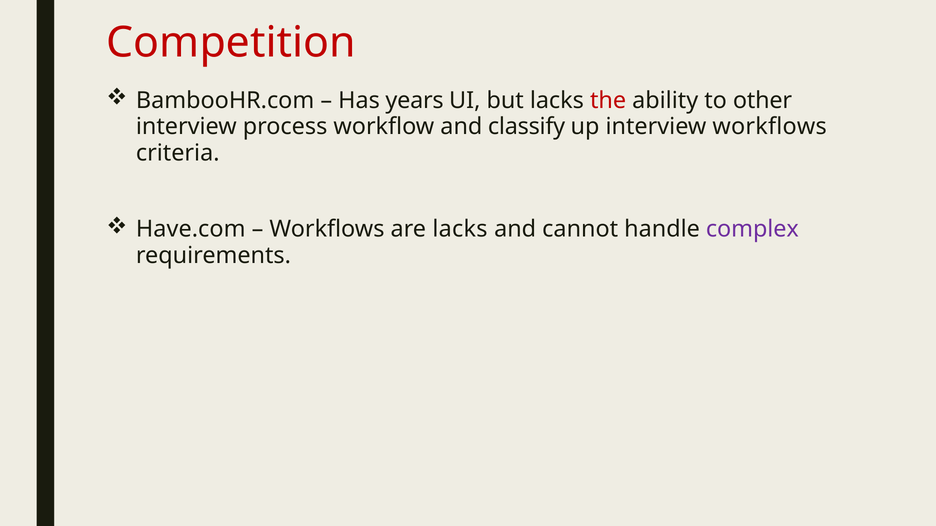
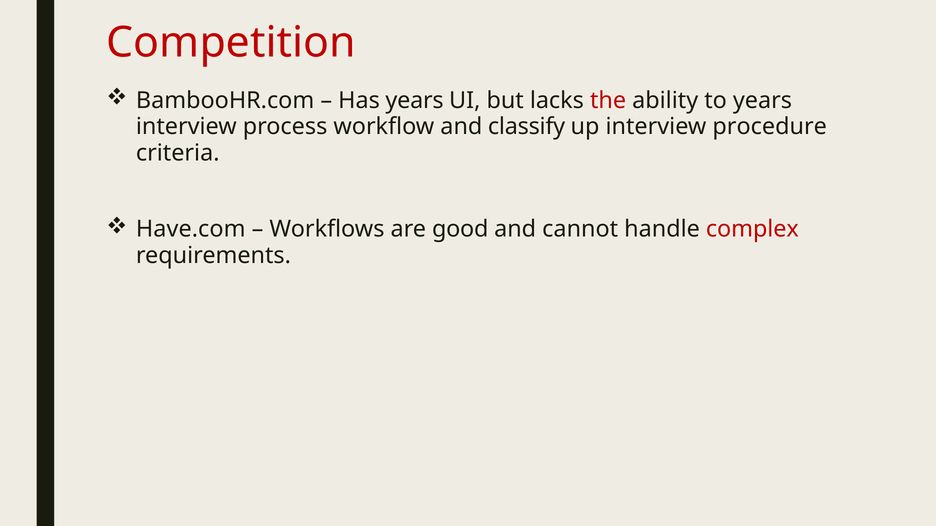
to other: other -> years
interview workflows: workflows -> procedure
are lacks: lacks -> good
complex colour: purple -> red
